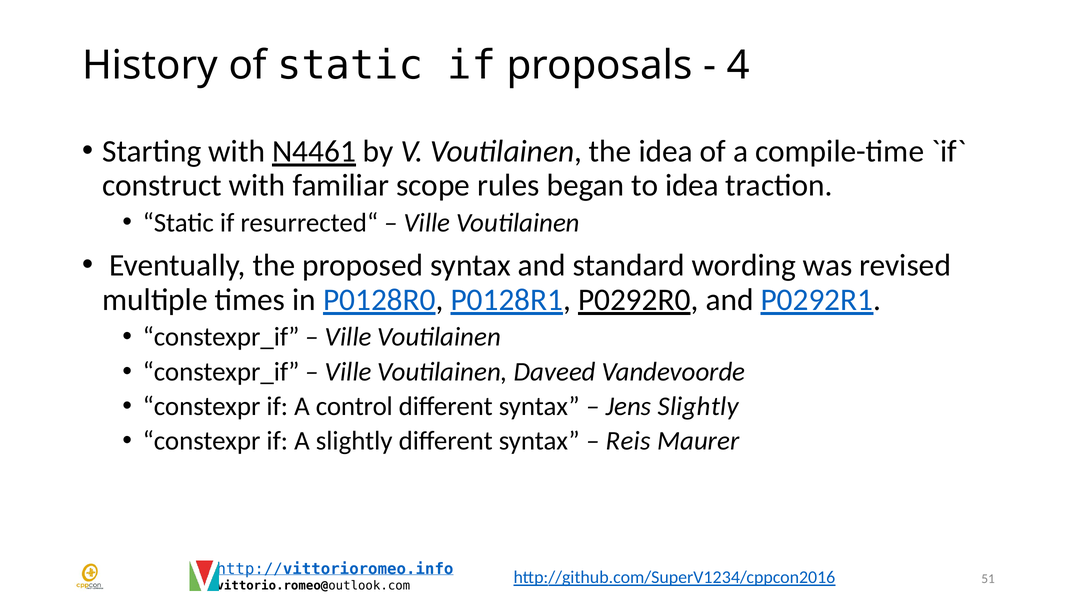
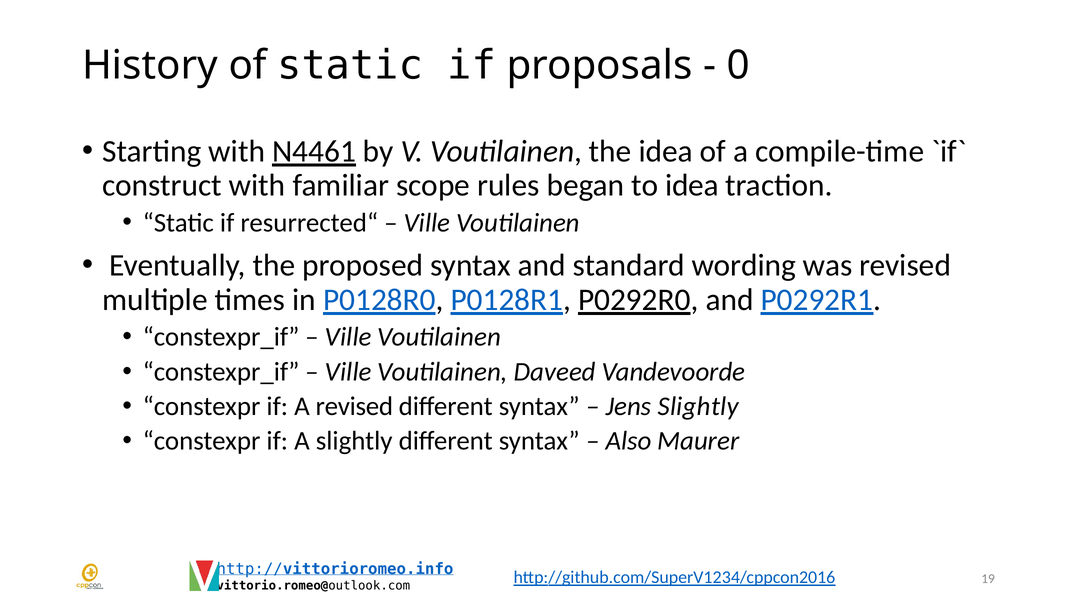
4: 4 -> 0
A control: control -> revised
Reis: Reis -> Also
51: 51 -> 19
